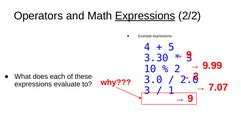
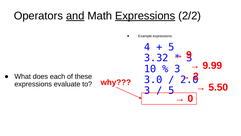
and underline: none -> present
3.30: 3.30 -> 3.32
2 at (177, 69): 2 -> 3
7.07: 7.07 -> 5.50
1 at (171, 90): 1 -> 5
9 at (190, 98): 9 -> 0
